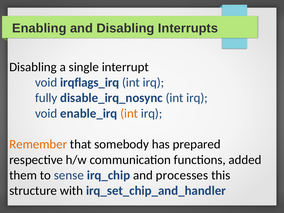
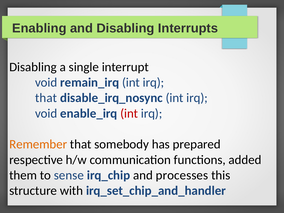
irqflags_irq: irqflags_irq -> remain_irq
fully at (46, 98): fully -> that
int at (129, 113) colour: orange -> red
